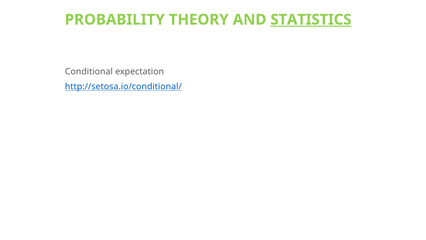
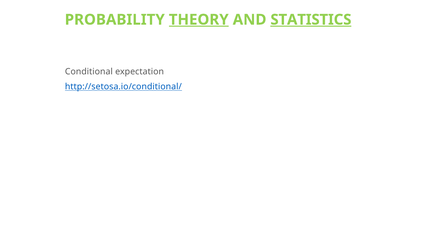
THEORY underline: none -> present
